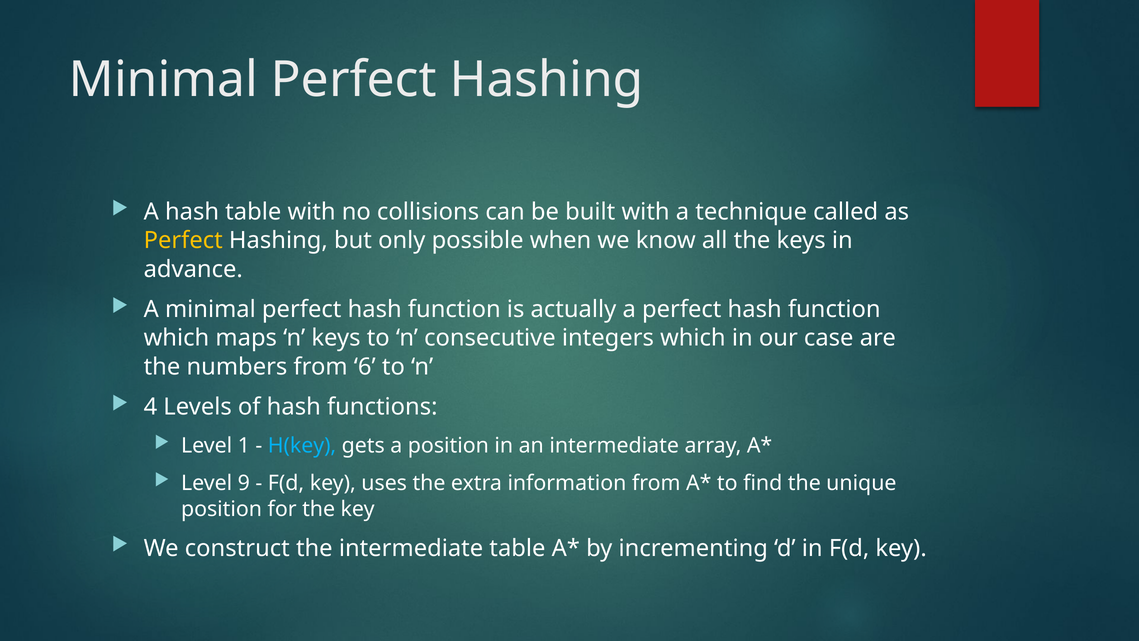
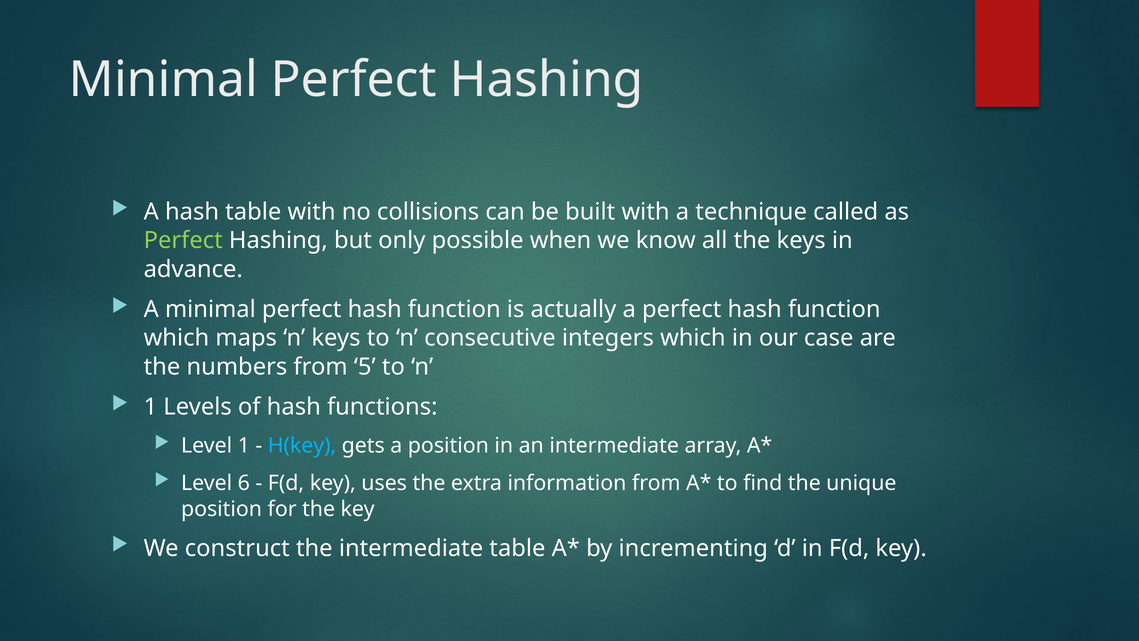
Perfect at (183, 241) colour: yellow -> light green
6: 6 -> 5
4 at (150, 407): 4 -> 1
9: 9 -> 6
